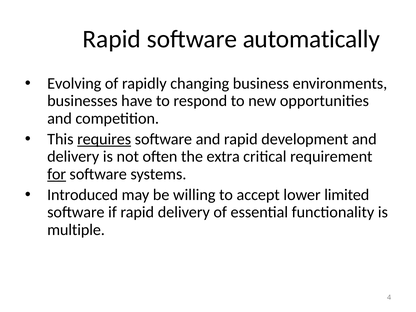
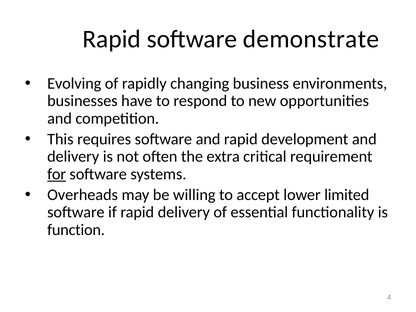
automatically: automatically -> demonstrate
requires underline: present -> none
Introduced: Introduced -> Overheads
multiple: multiple -> function
